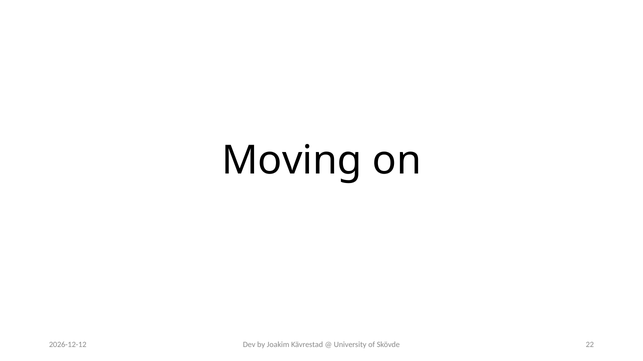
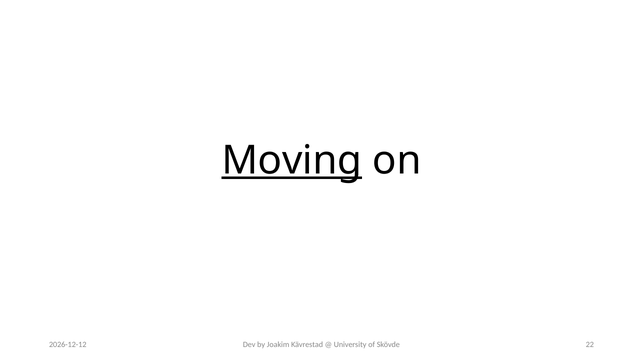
Moving underline: none -> present
